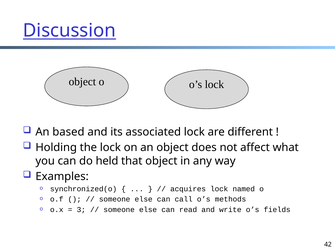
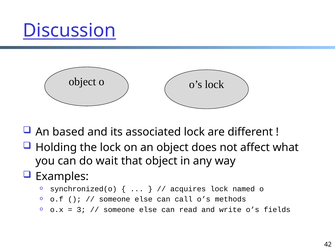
held: held -> wait
